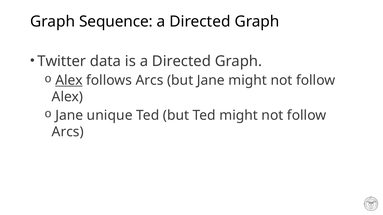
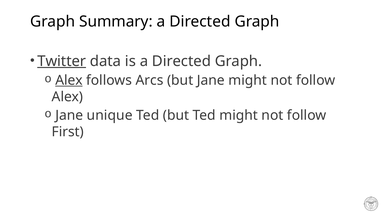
Sequence: Sequence -> Summary
Twitter underline: none -> present
Arcs at (68, 132): Arcs -> First
